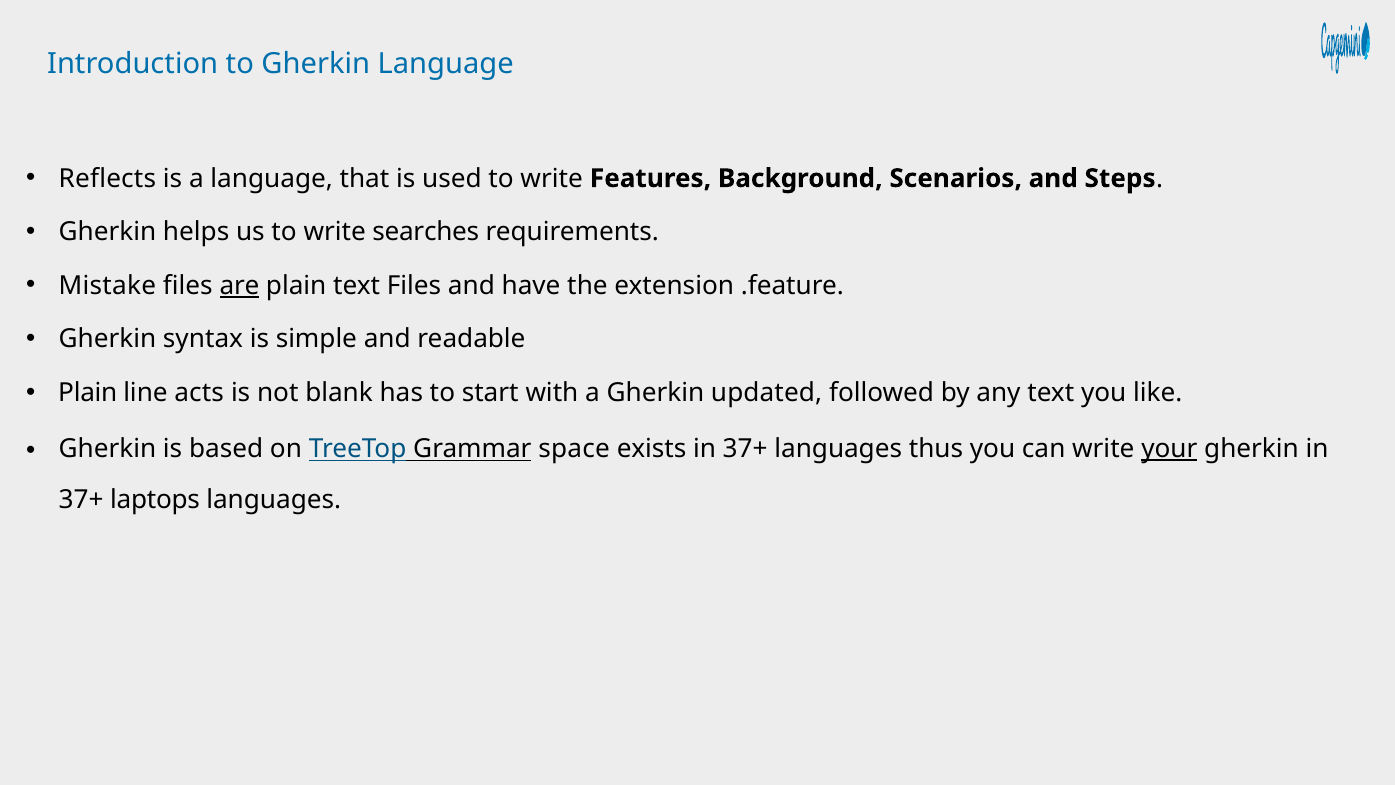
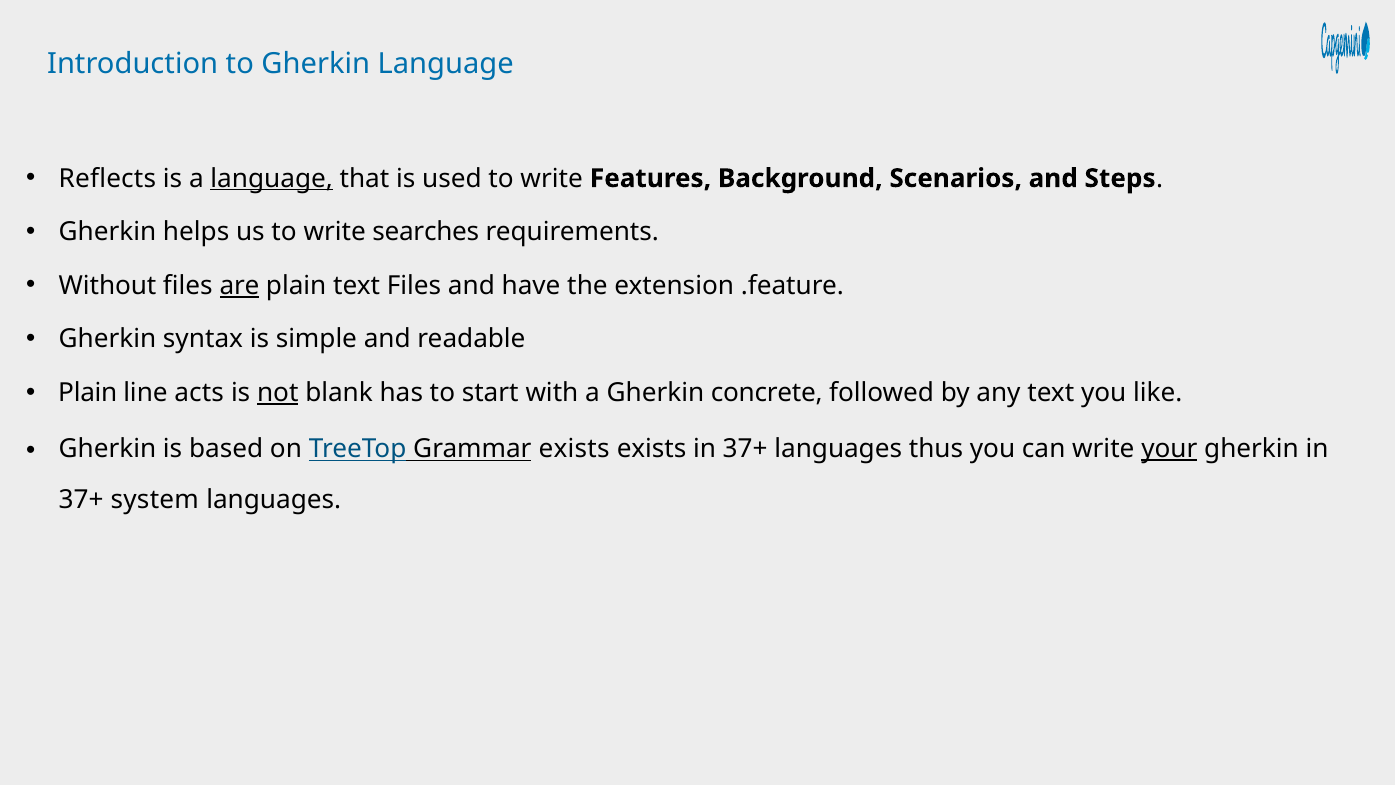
language at (272, 178) underline: none -> present
Mistake: Mistake -> Without
not underline: none -> present
updated: updated -> concrete
Grammar space: space -> exists
laptops: laptops -> system
